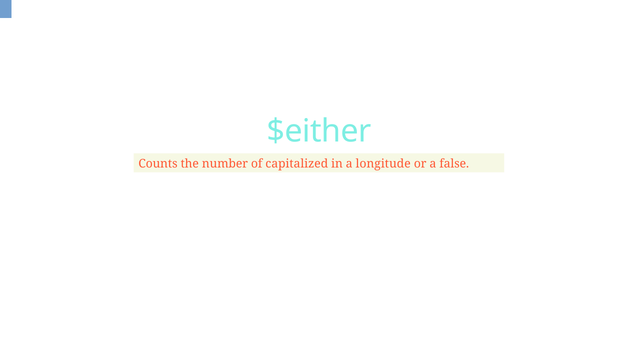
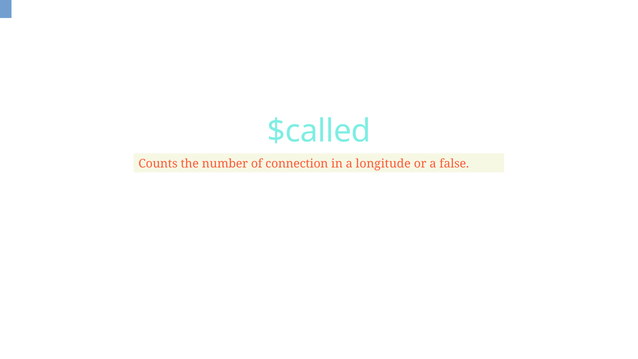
$either: $either -> $called
capitalized: capitalized -> connection
